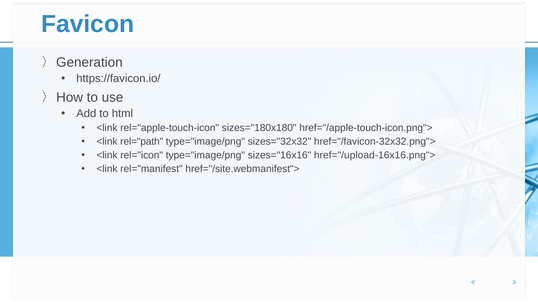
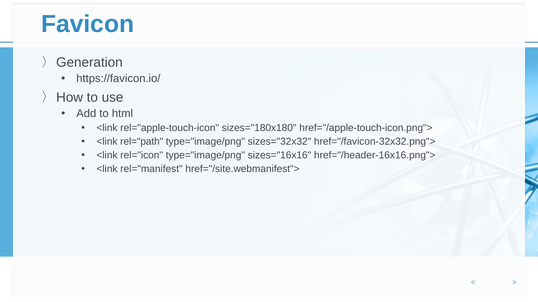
href="/upload-16x16.png">: href="/upload-16x16.png"> -> href="/header-16x16.png">
